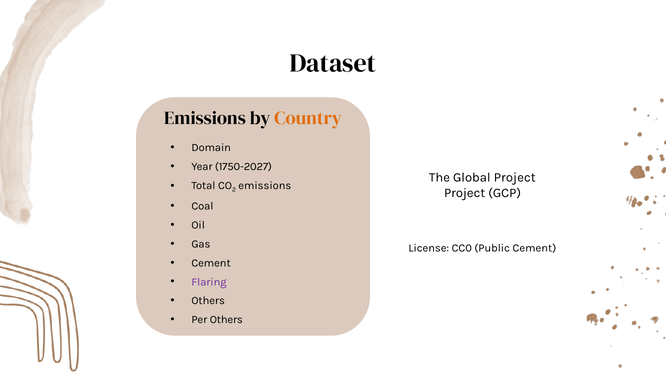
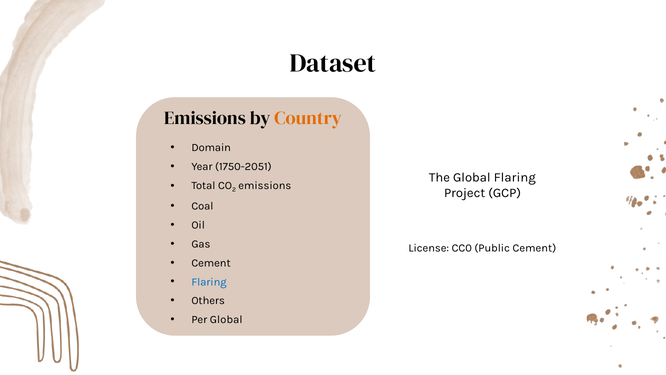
1750-2027: 1750-2027 -> 1750-2051
Global Project: Project -> Flaring
Flaring at (209, 282) colour: purple -> blue
Per Others: Others -> Global
